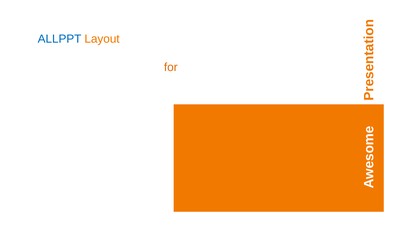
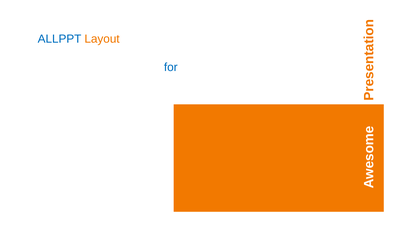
for at (171, 67) colour: orange -> blue
